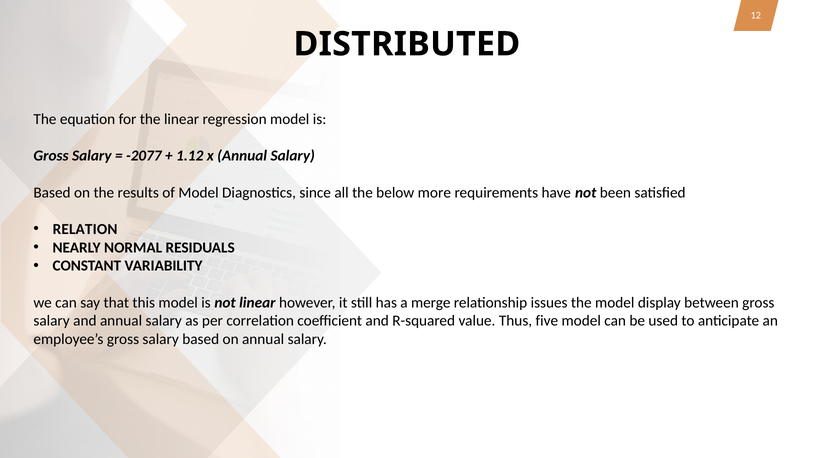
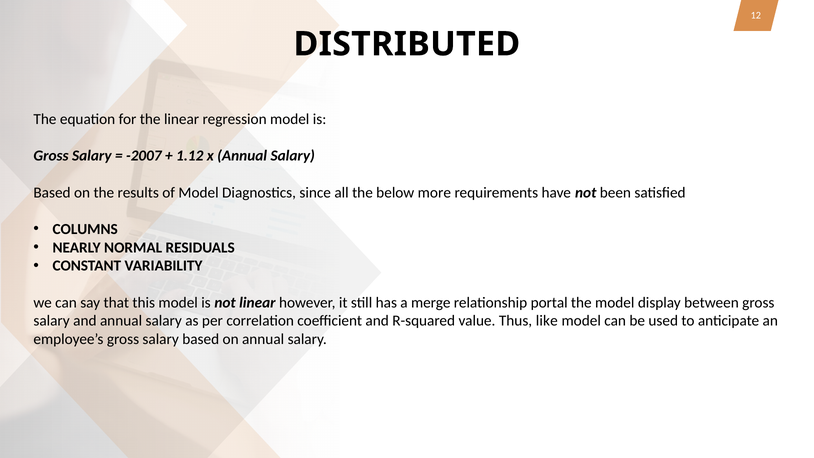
-2077: -2077 -> -2007
RELATION: RELATION -> COLUMNS
issues: issues -> portal
five: five -> like
